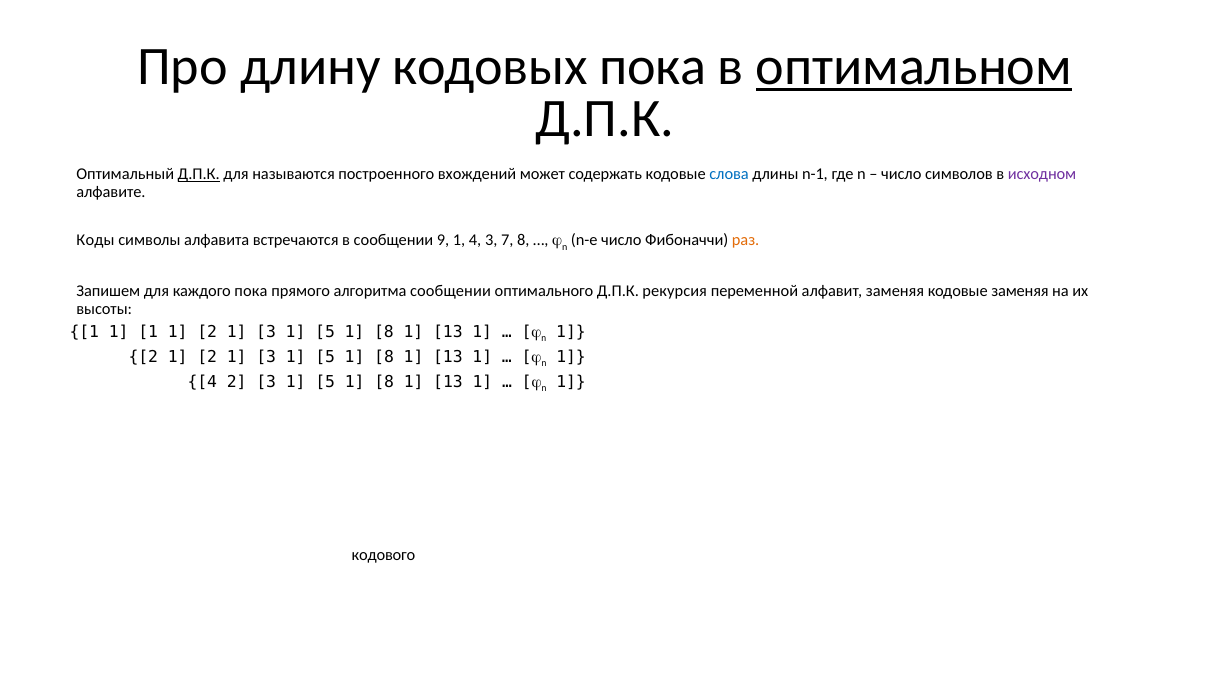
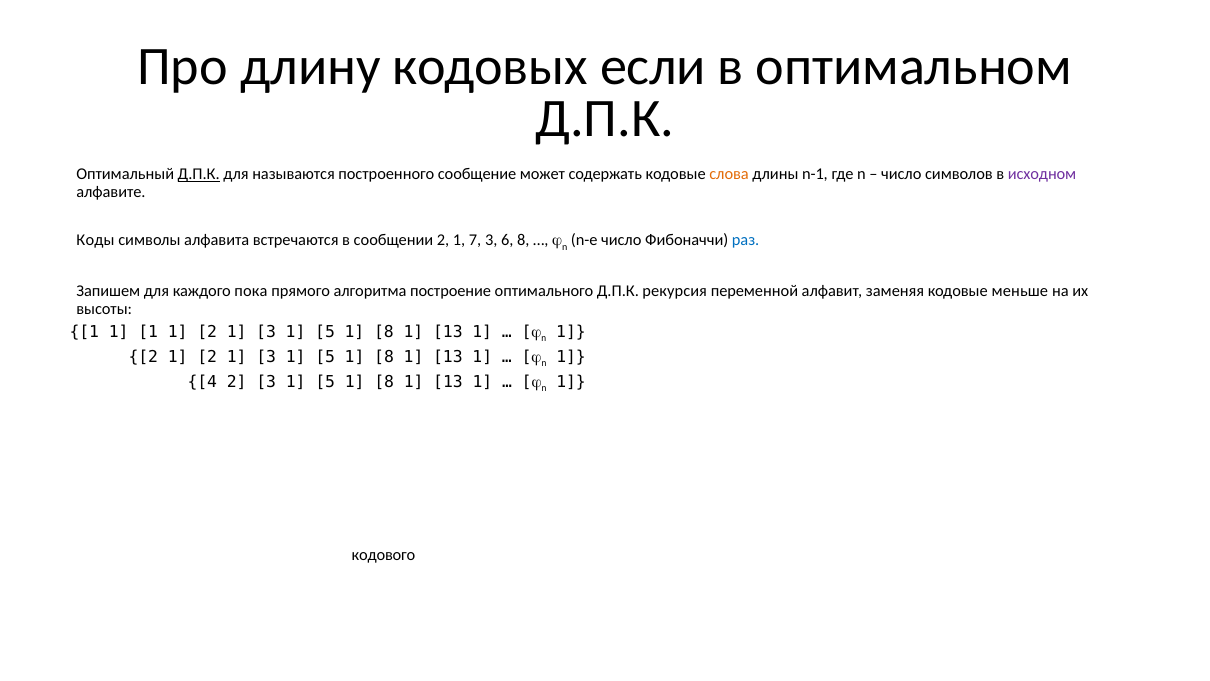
кодовых пока: пока -> если
оптимальном underline: present -> none
вхождений: вхождений -> сообщение
слова at (729, 174) colour: blue -> orange
сообщении 9: 9 -> 2
4 at (475, 240): 4 -> 7
3 7: 7 -> 6
раз colour: orange -> blue
алгоритма сообщении: сообщении -> построение
кодовые заменяя: заменяя -> меньше
